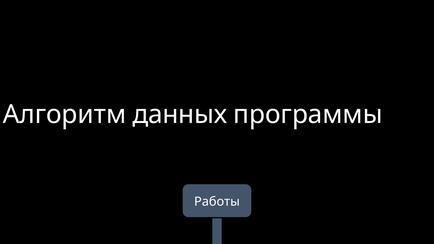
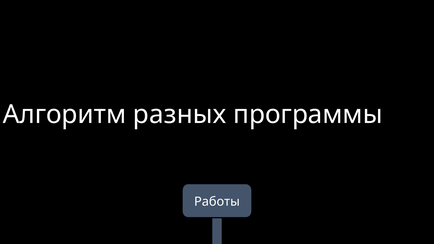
данных: данных -> разных
